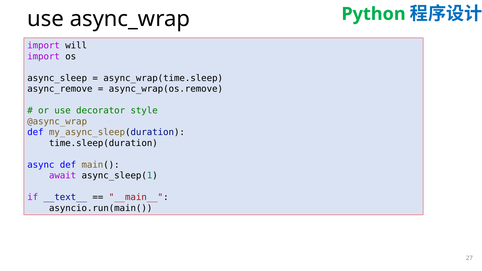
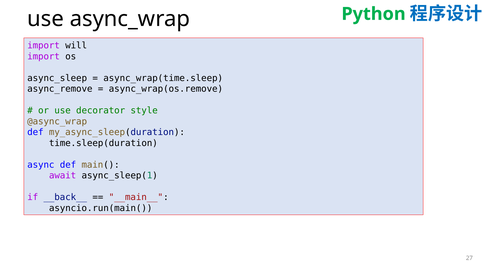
__text__: __text__ -> __back__
